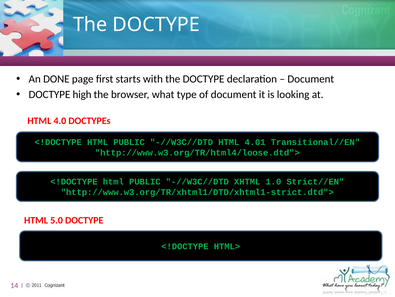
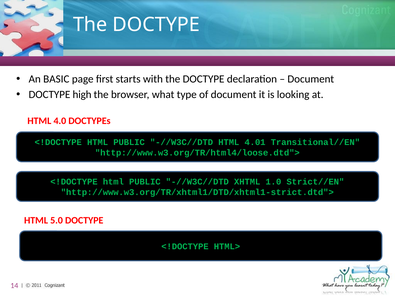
DONE: DONE -> BASIC
